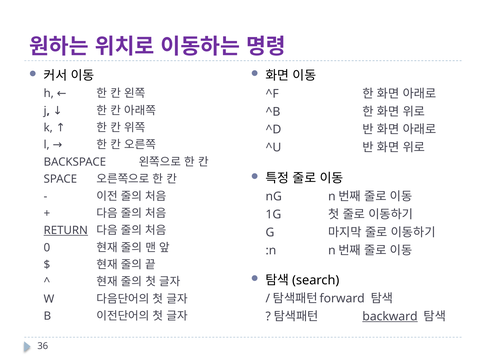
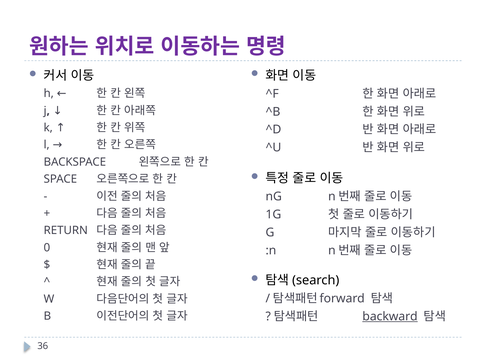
RETURN underline: present -> none
